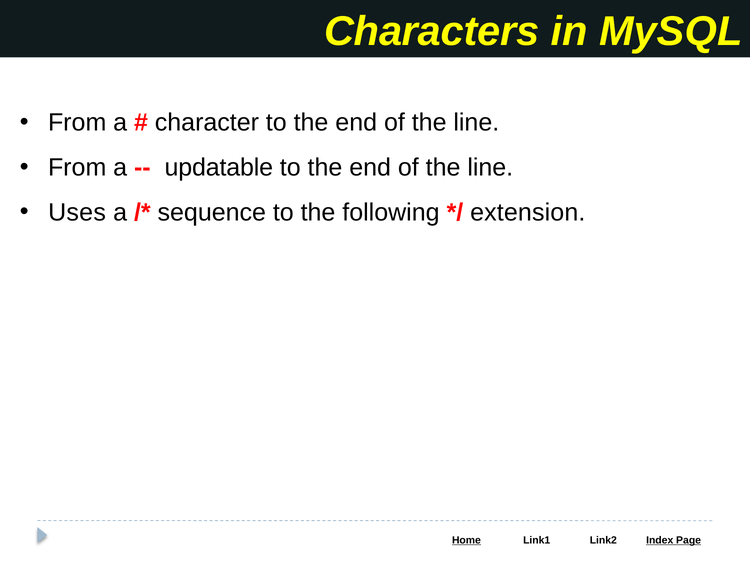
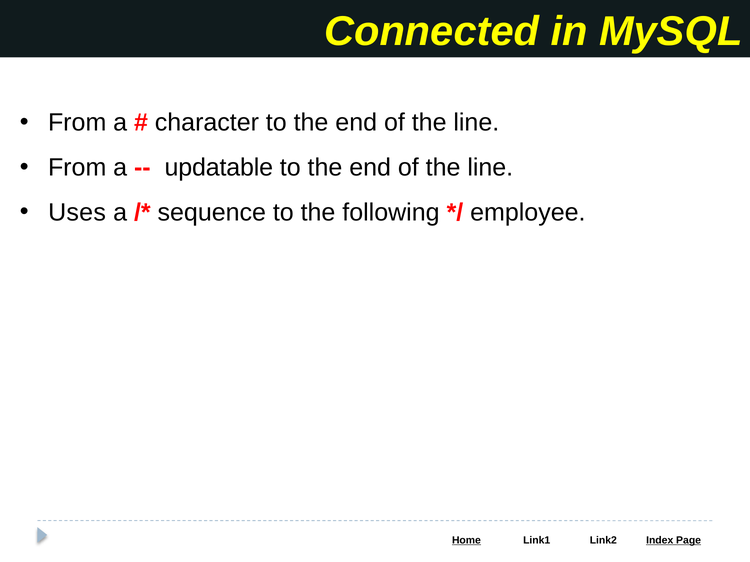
Characters: Characters -> Connected
extension: extension -> employee
